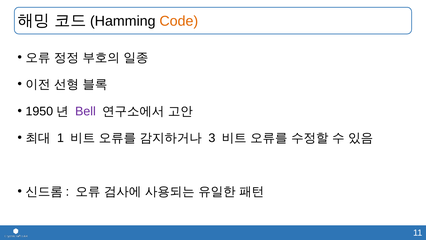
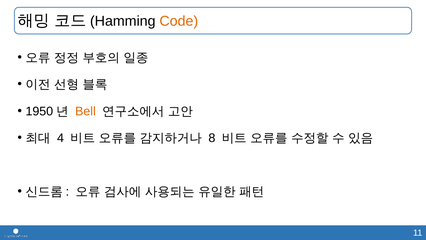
Bell colour: purple -> orange
1: 1 -> 4
3: 3 -> 8
